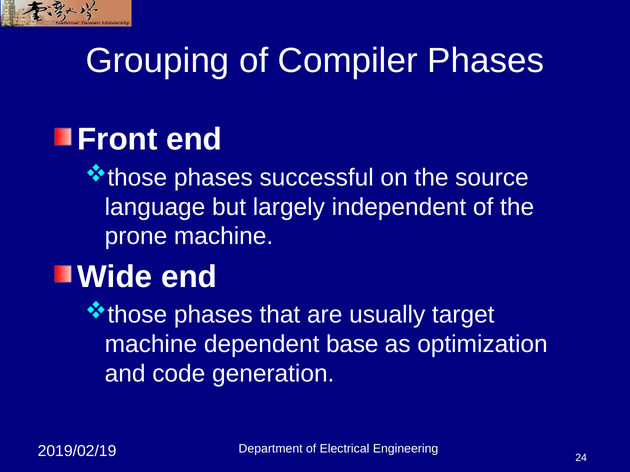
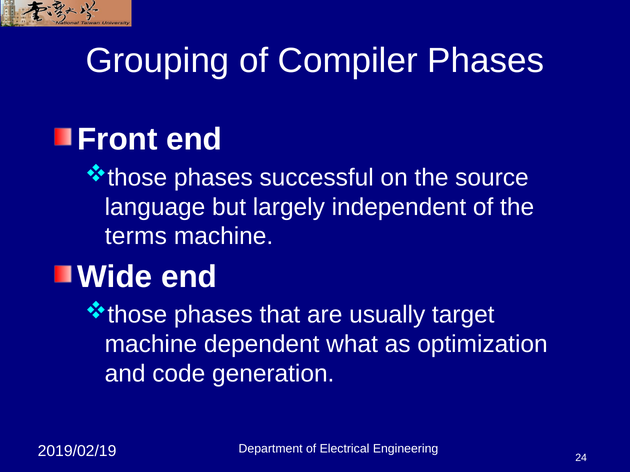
prone: prone -> terms
base: base -> what
